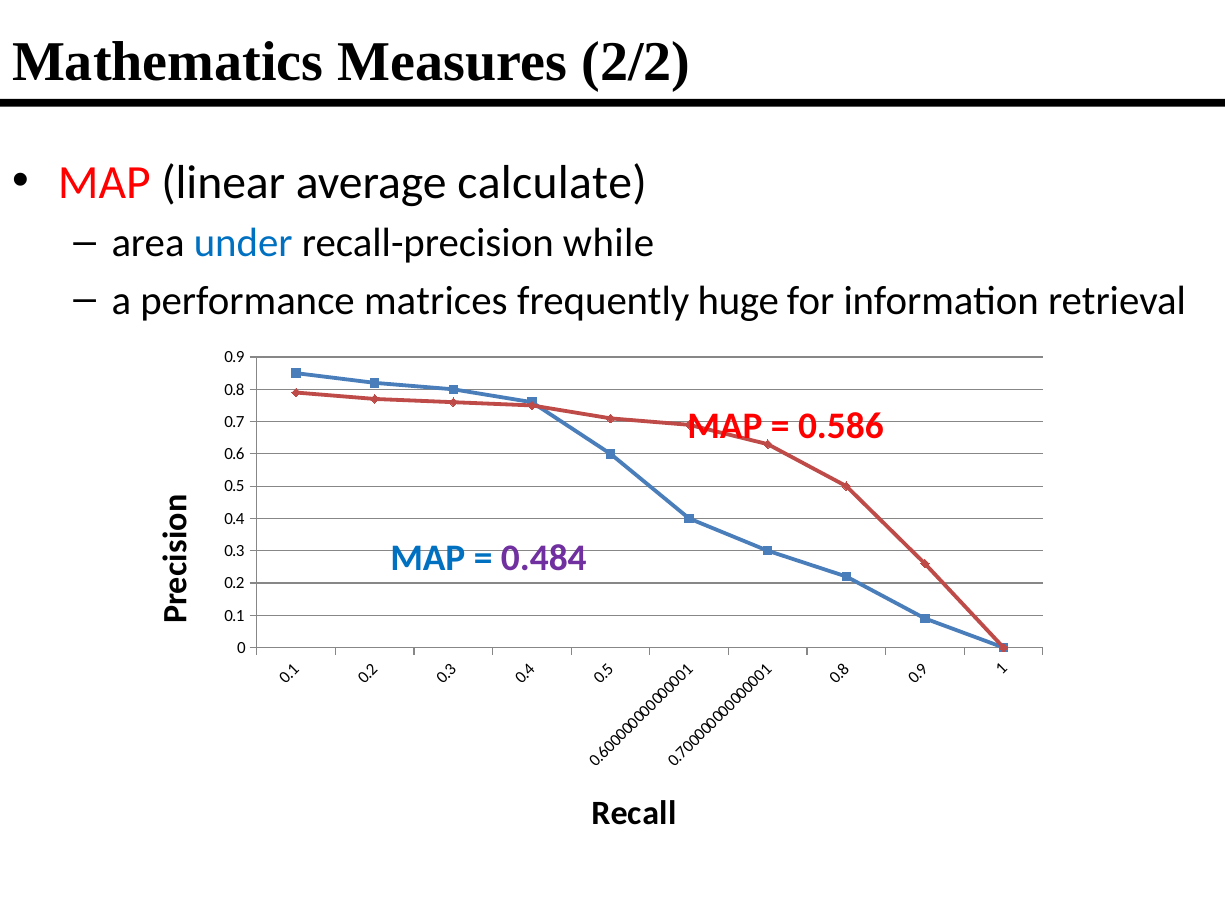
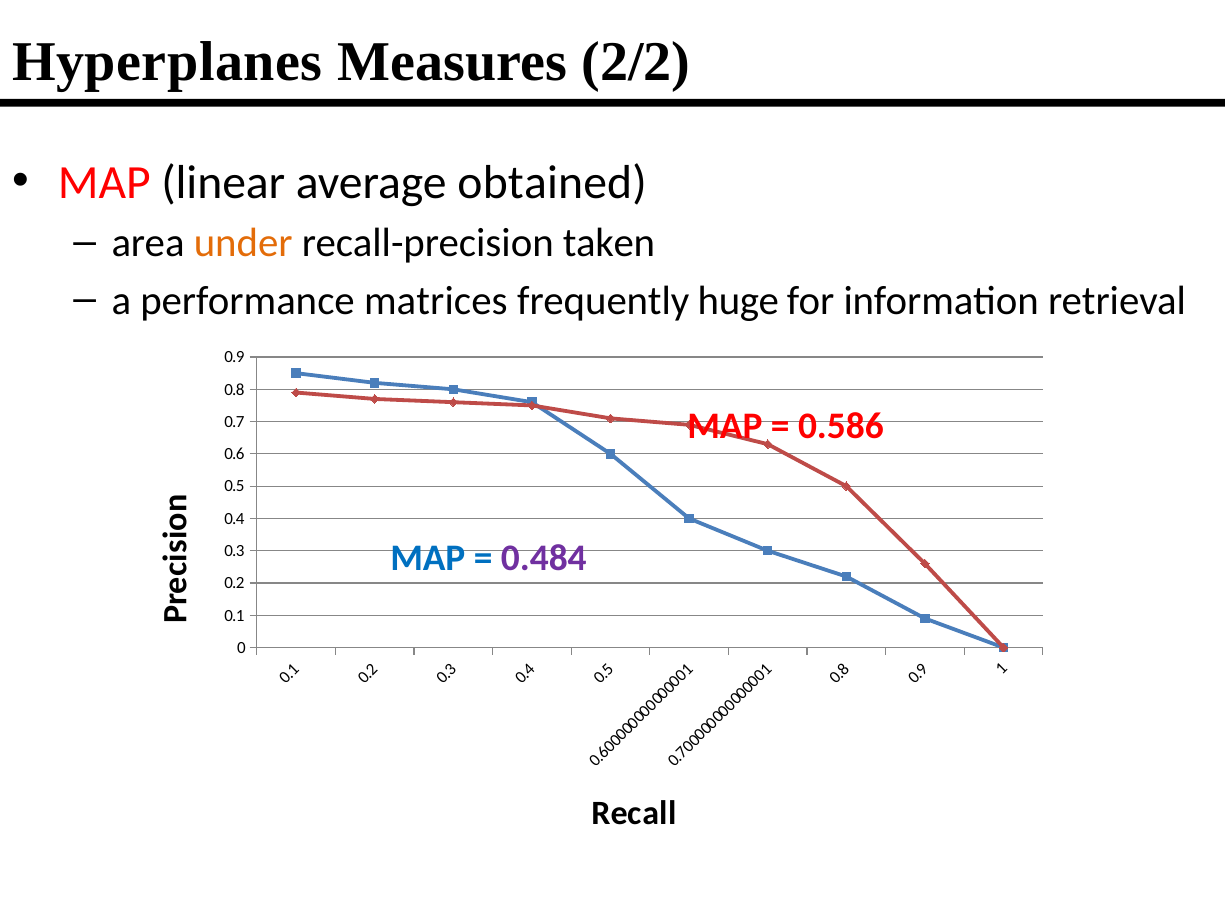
Mathematics: Mathematics -> Hyperplanes
calculate: calculate -> obtained
under colour: blue -> orange
while: while -> taken
